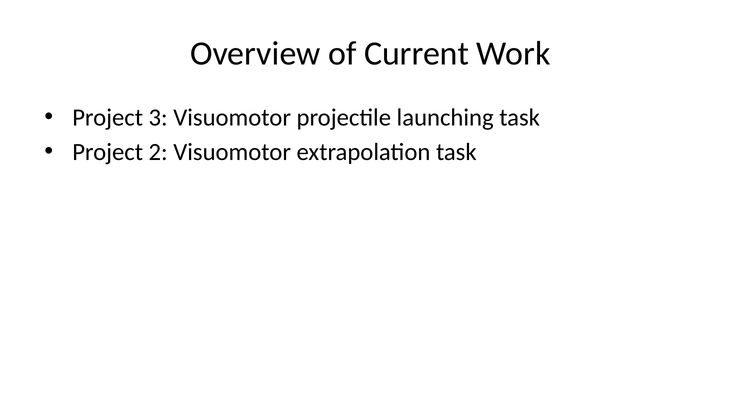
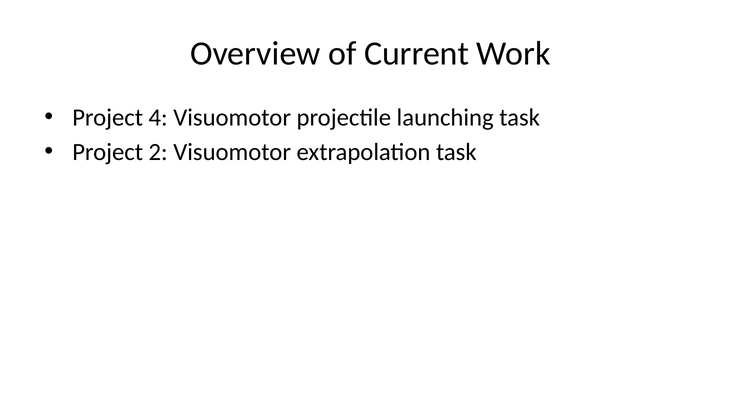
3: 3 -> 4
